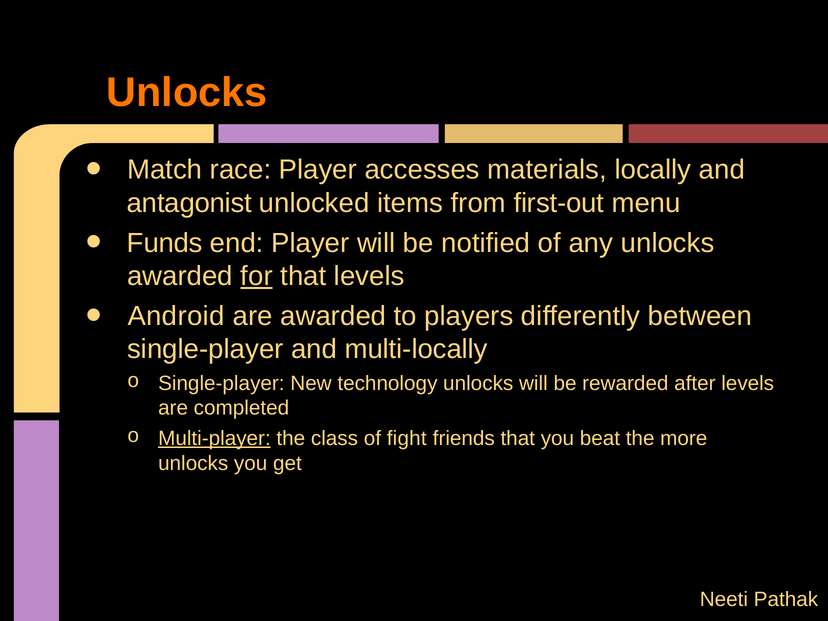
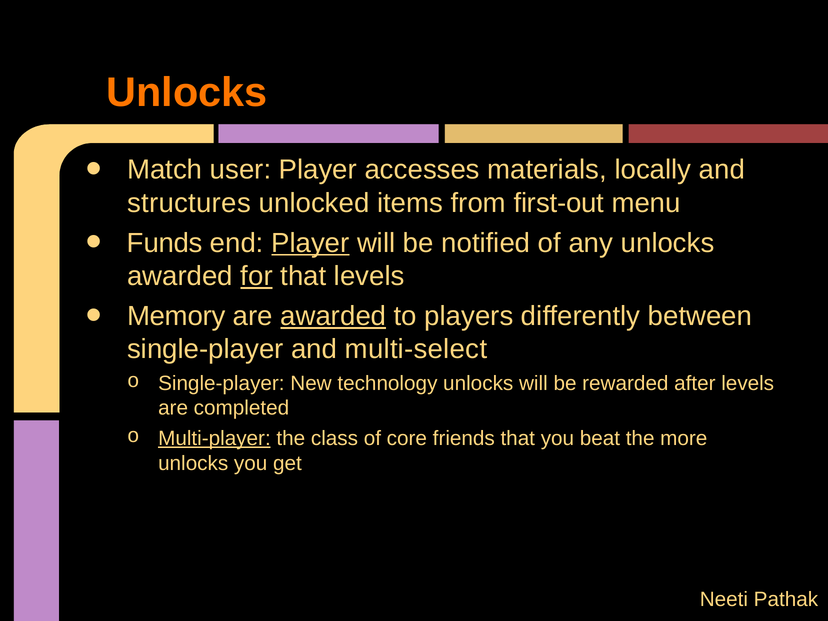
race: race -> user
antagonist: antagonist -> structures
Player at (310, 243) underline: none -> present
Android: Android -> Memory
awarded at (333, 316) underline: none -> present
multi-locally: multi-locally -> multi-select
fight: fight -> core
